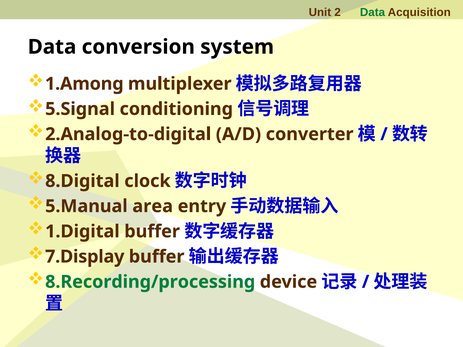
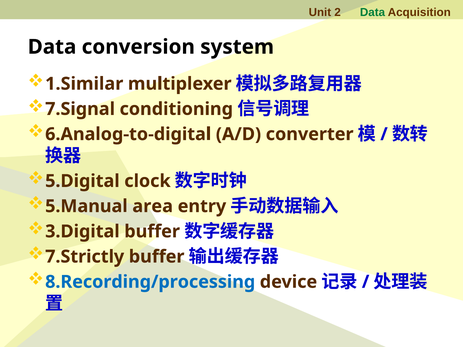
1.Among: 1.Among -> 1.Similar
5.Signal: 5.Signal -> 7.Signal
2.Analog-to-digital: 2.Analog-to-digital -> 6.Analog-to-digital
8.Digital: 8.Digital -> 5.Digital
1.Digital: 1.Digital -> 3.Digital
7.Display: 7.Display -> 7.Strictly
8.Recording/processing colour: green -> blue
